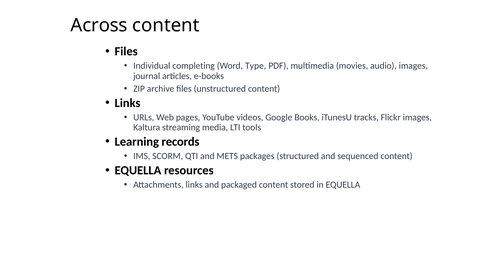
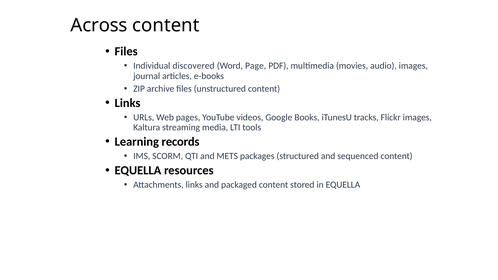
completing: completing -> discovered
Type: Type -> Page
